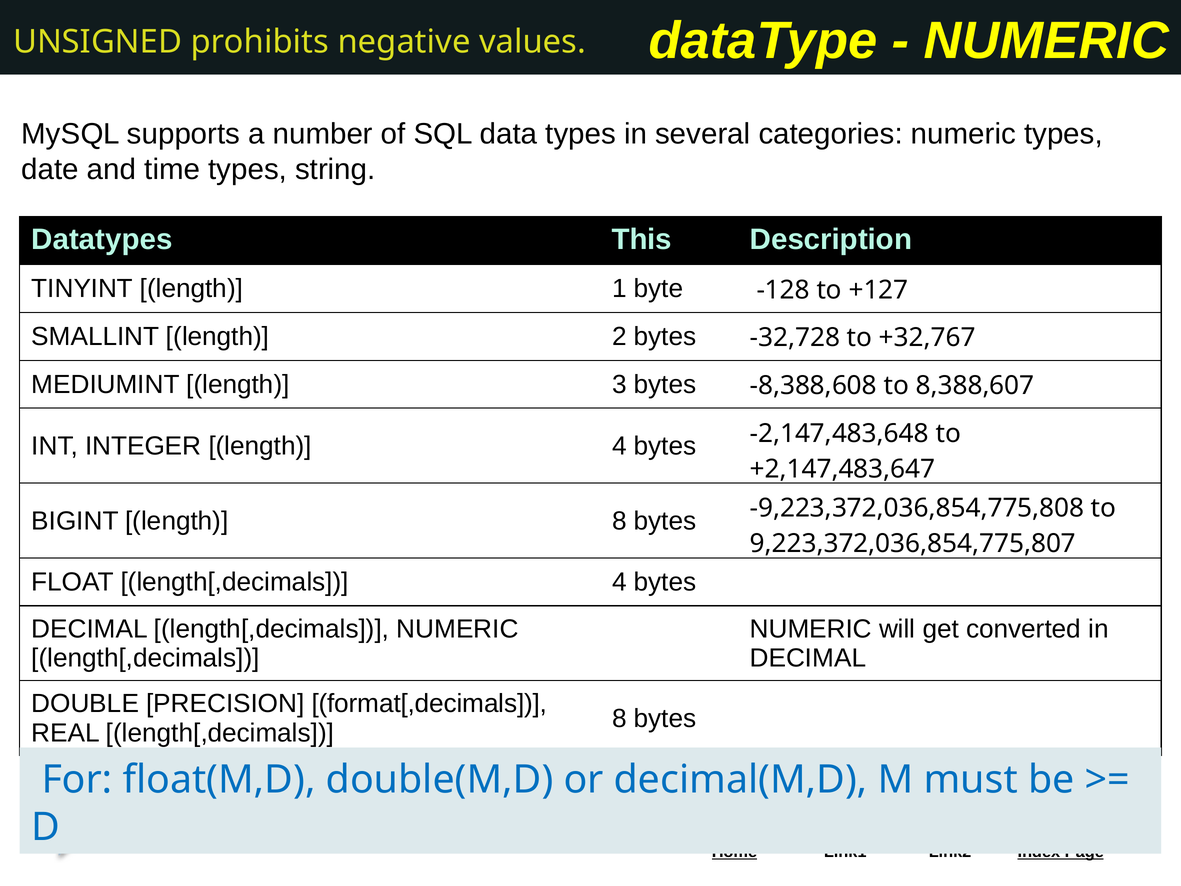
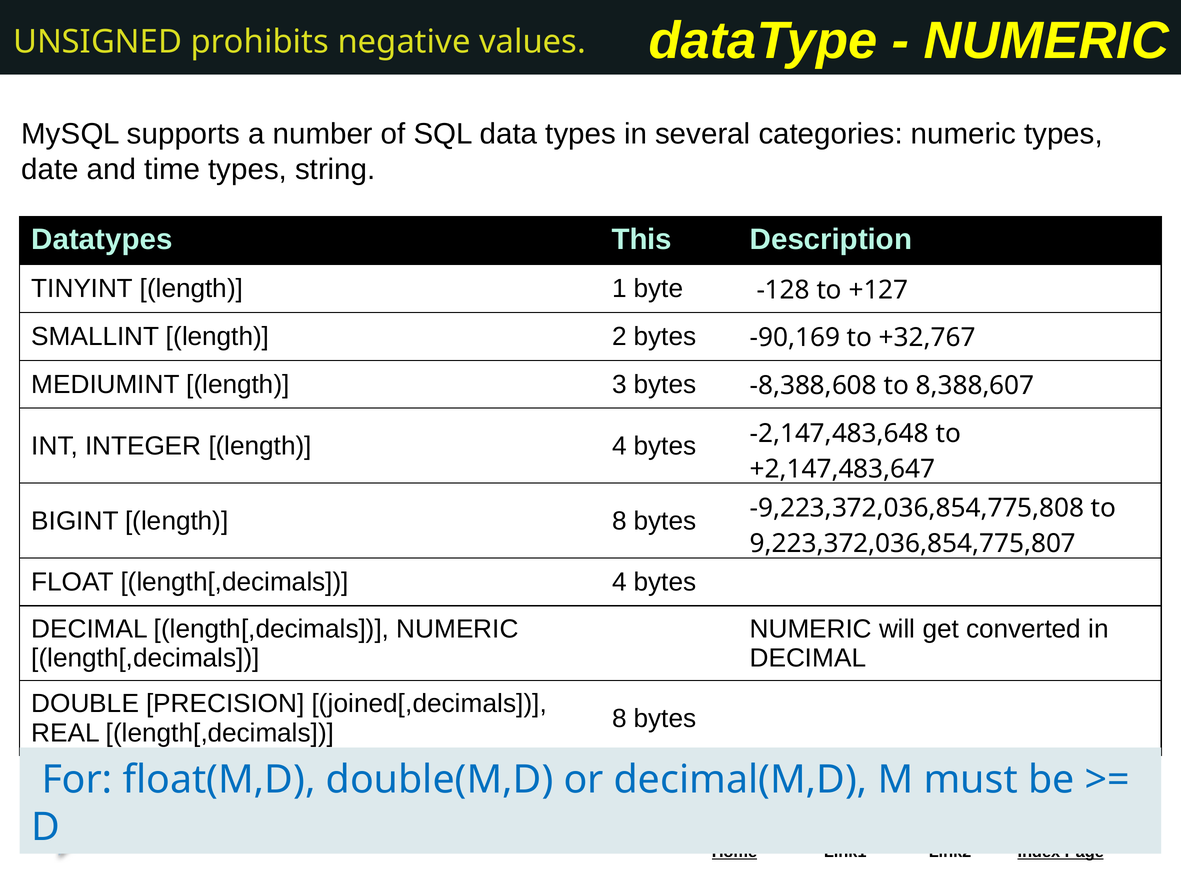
-32,728: -32,728 -> -90,169
format[,decimals: format[,decimals -> joined[,decimals
